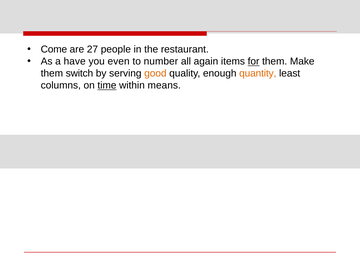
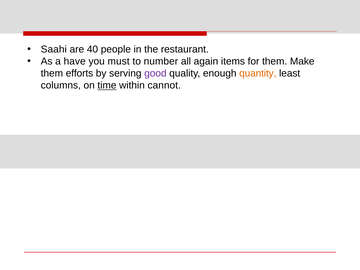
Come: Come -> Saahi
27: 27 -> 40
even: even -> must
for underline: present -> none
switch: switch -> efforts
good colour: orange -> purple
means: means -> cannot
